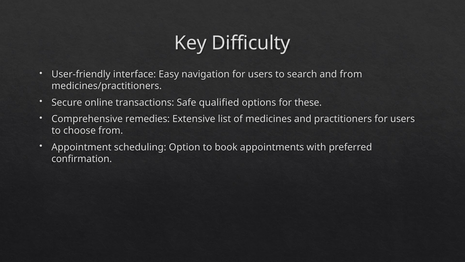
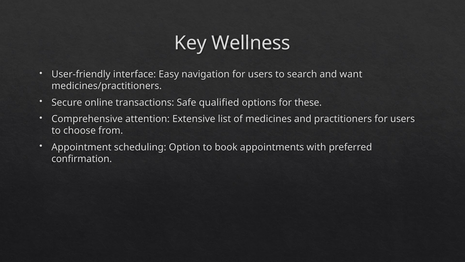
Difficulty: Difficulty -> Wellness
and from: from -> want
remedies: remedies -> attention
